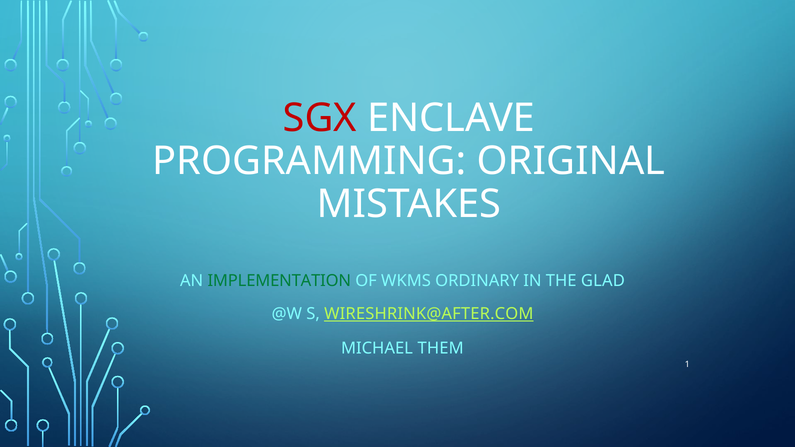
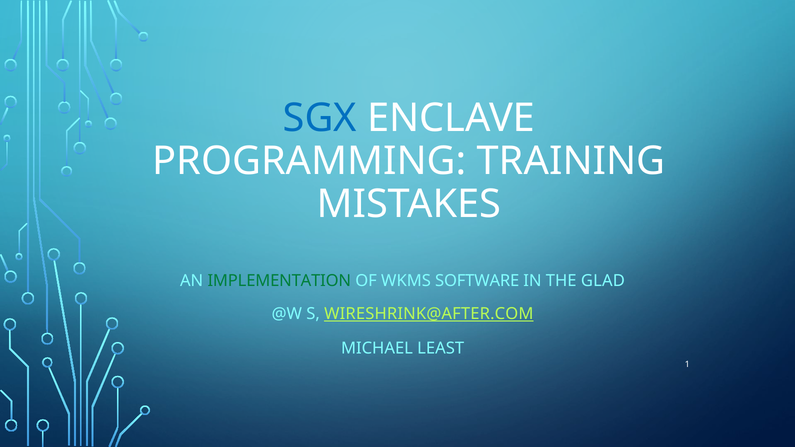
SGX colour: red -> blue
ORIGINAL: ORIGINAL -> TRAINING
ORDINARY: ORDINARY -> SOFTWARE
THEM: THEM -> LEAST
